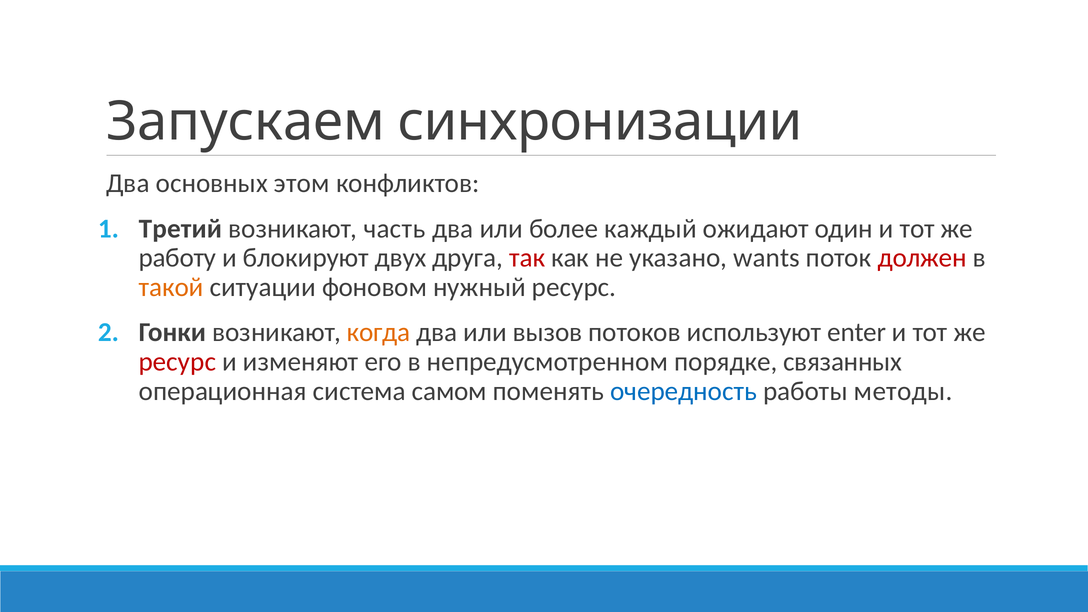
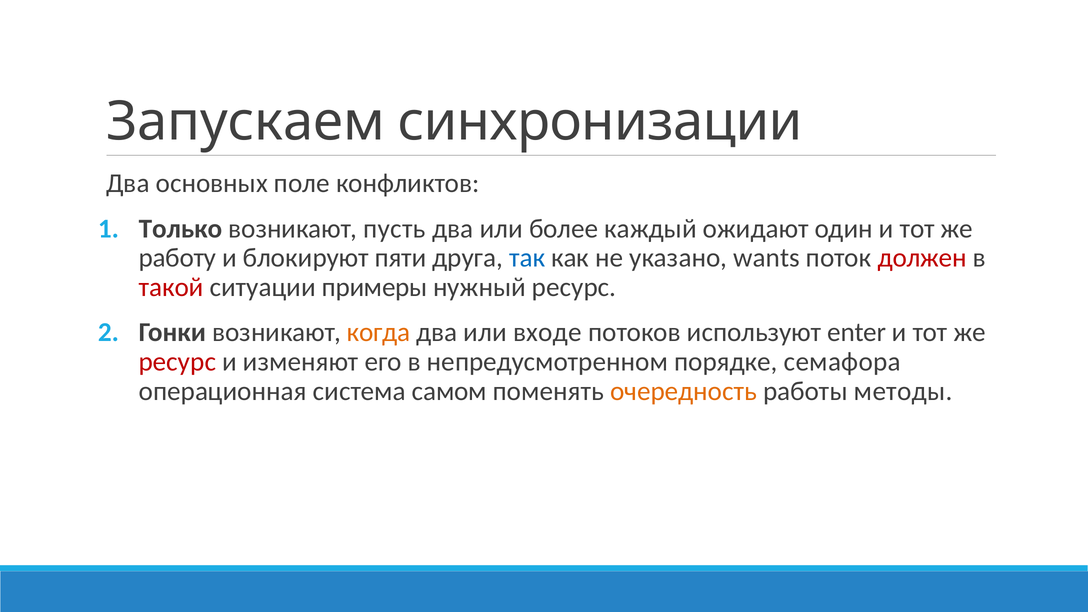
этом: этом -> поле
Третий: Третий -> Только
часть: часть -> пусть
двух: двух -> пяти
так colour: red -> blue
такой colour: orange -> red
фоновом: фоновом -> примеры
вызов: вызов -> входе
связанных: связанных -> семафора
очередность colour: blue -> orange
